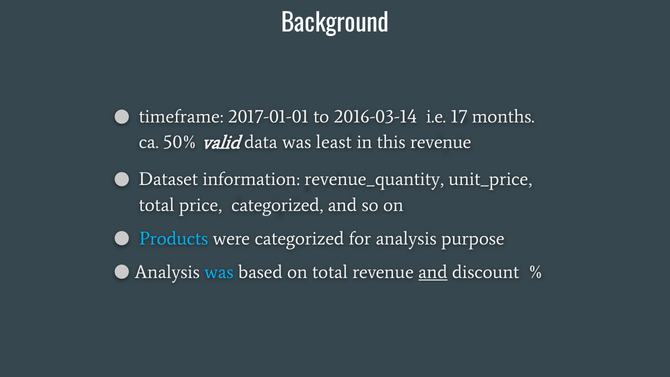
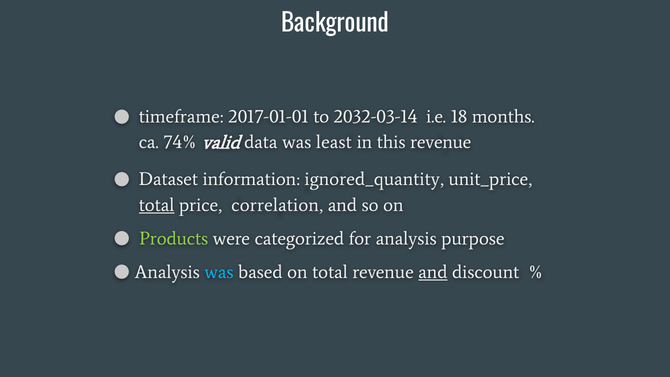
2016-03-14: 2016-03-14 -> 2032-03-14
17: 17 -> 18
50%: 50% -> 74%
revenue_quantity: revenue_quantity -> ignored_quantity
total at (157, 205) underline: none -> present
price categorized: categorized -> correlation
Products colour: light blue -> light green
